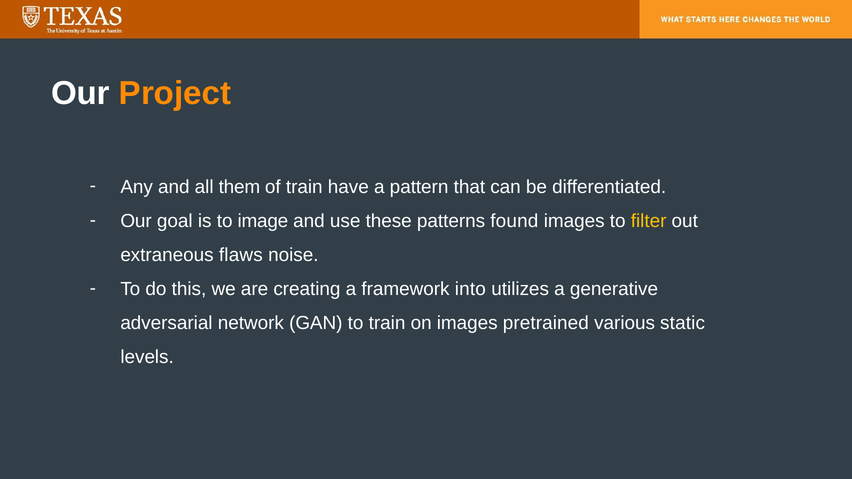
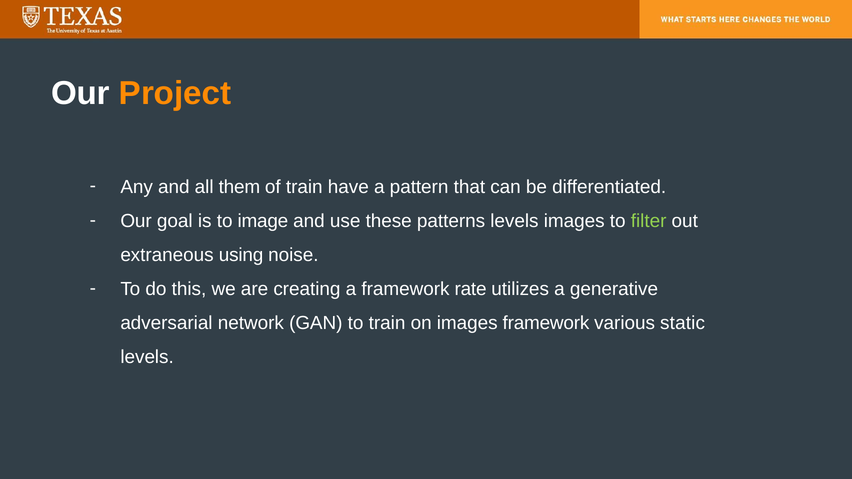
patterns found: found -> levels
filter colour: yellow -> light green
flaws: flaws -> using
into: into -> rate
images pretrained: pretrained -> framework
